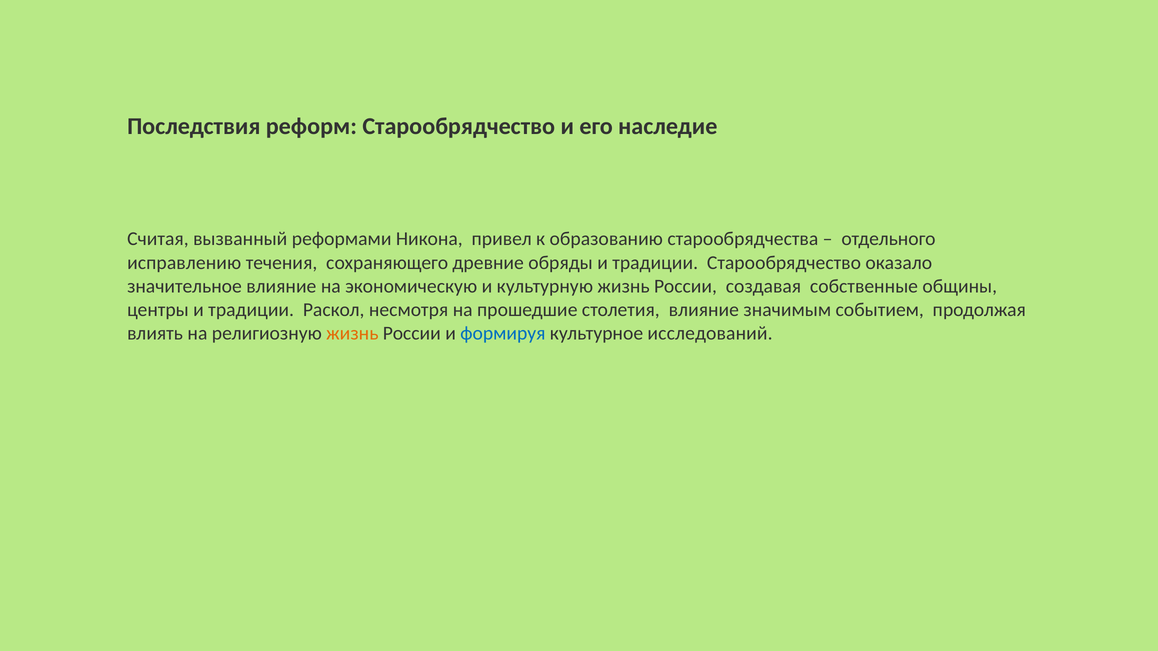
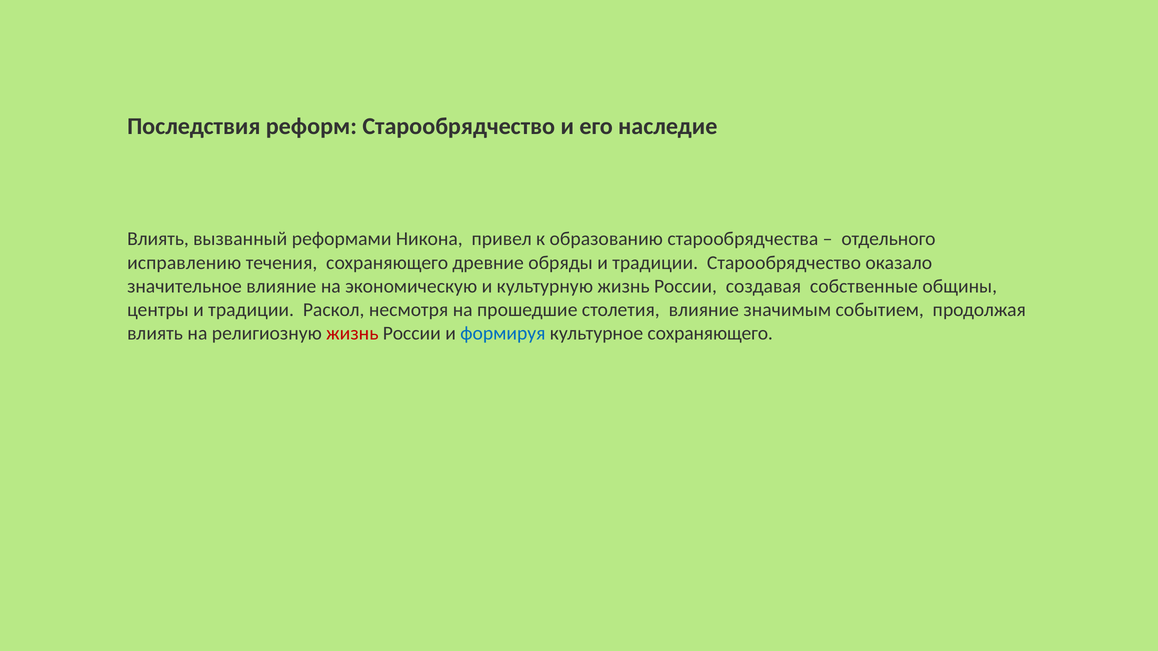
Считая at (158, 239): Считая -> Влиять
жизнь at (352, 334) colour: orange -> red
культурное исследований: исследований -> сохраняющего
